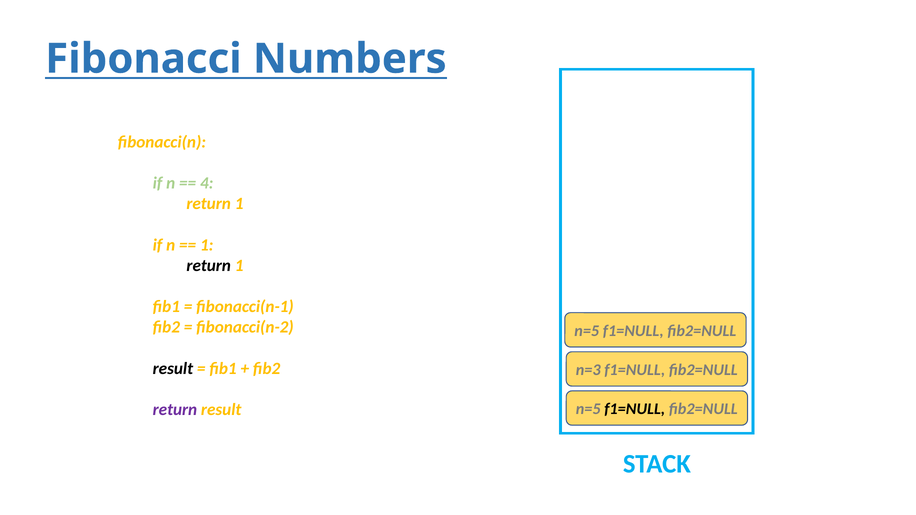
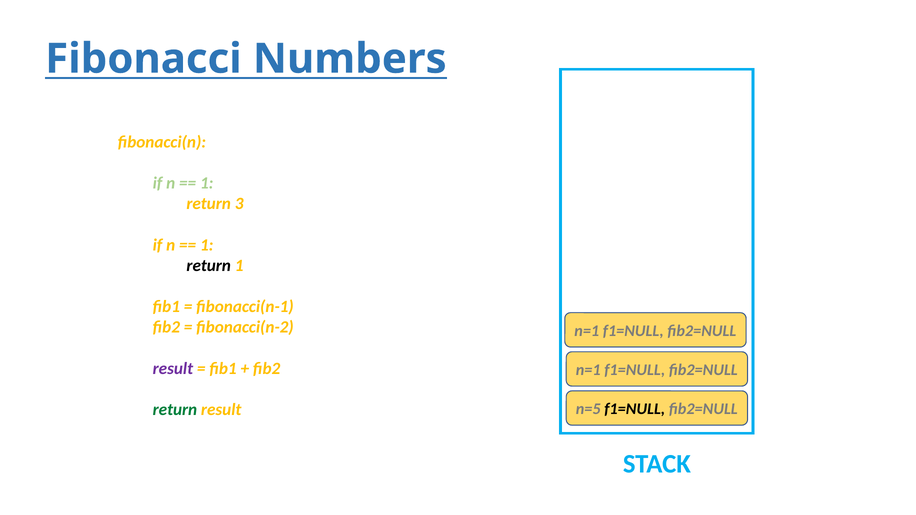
4 at (207, 183): 4 -> 1
1 at (239, 204): 1 -> 3
n=5 at (587, 331): n=5 -> n=1
result at (173, 369) colour: black -> purple
n=3 at (588, 370): n=3 -> n=1
return at (175, 410) colour: purple -> green
